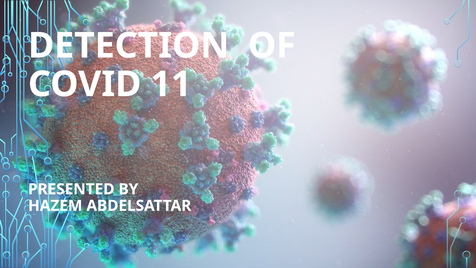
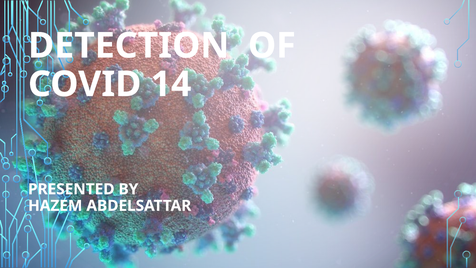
11: 11 -> 14
